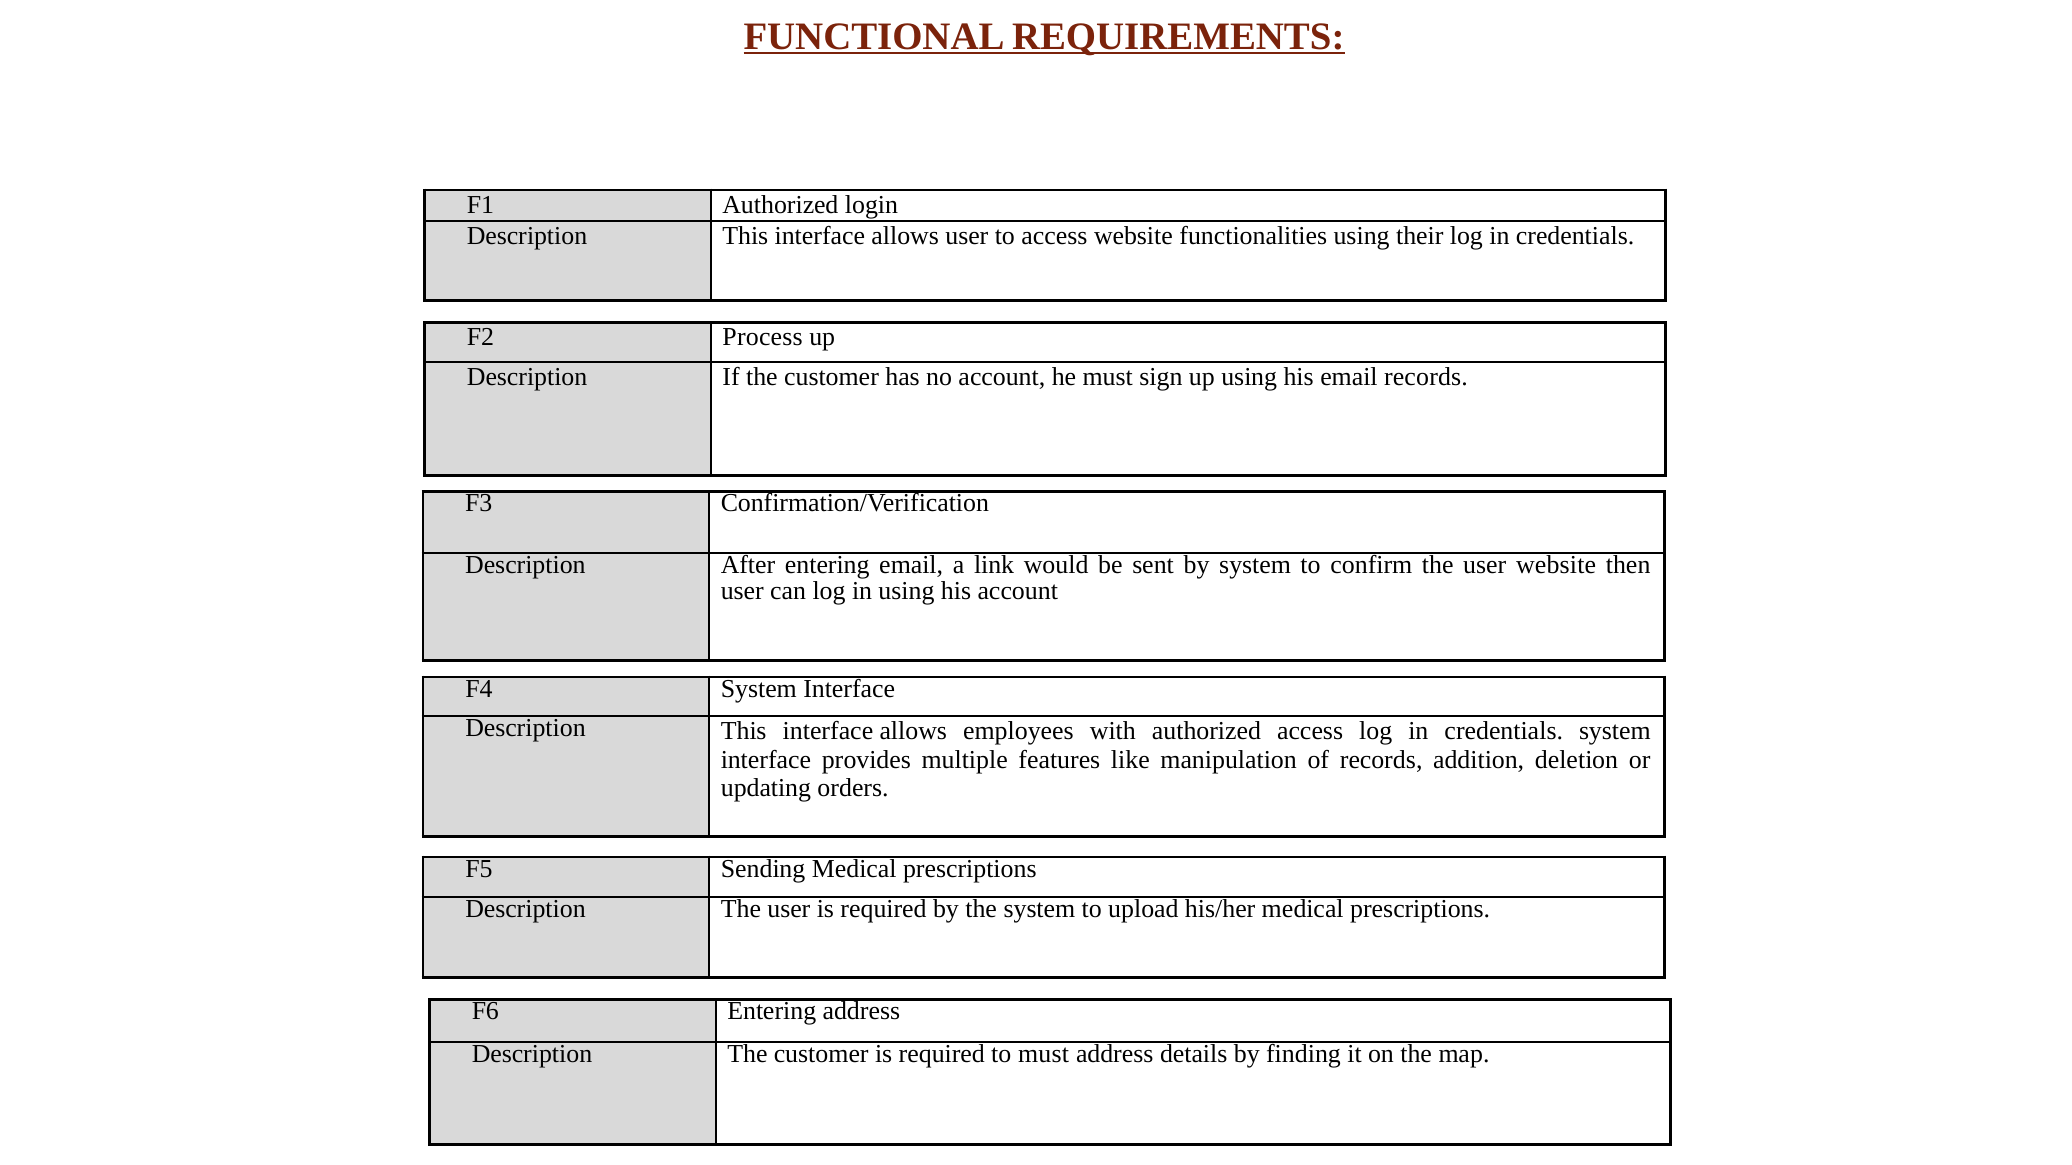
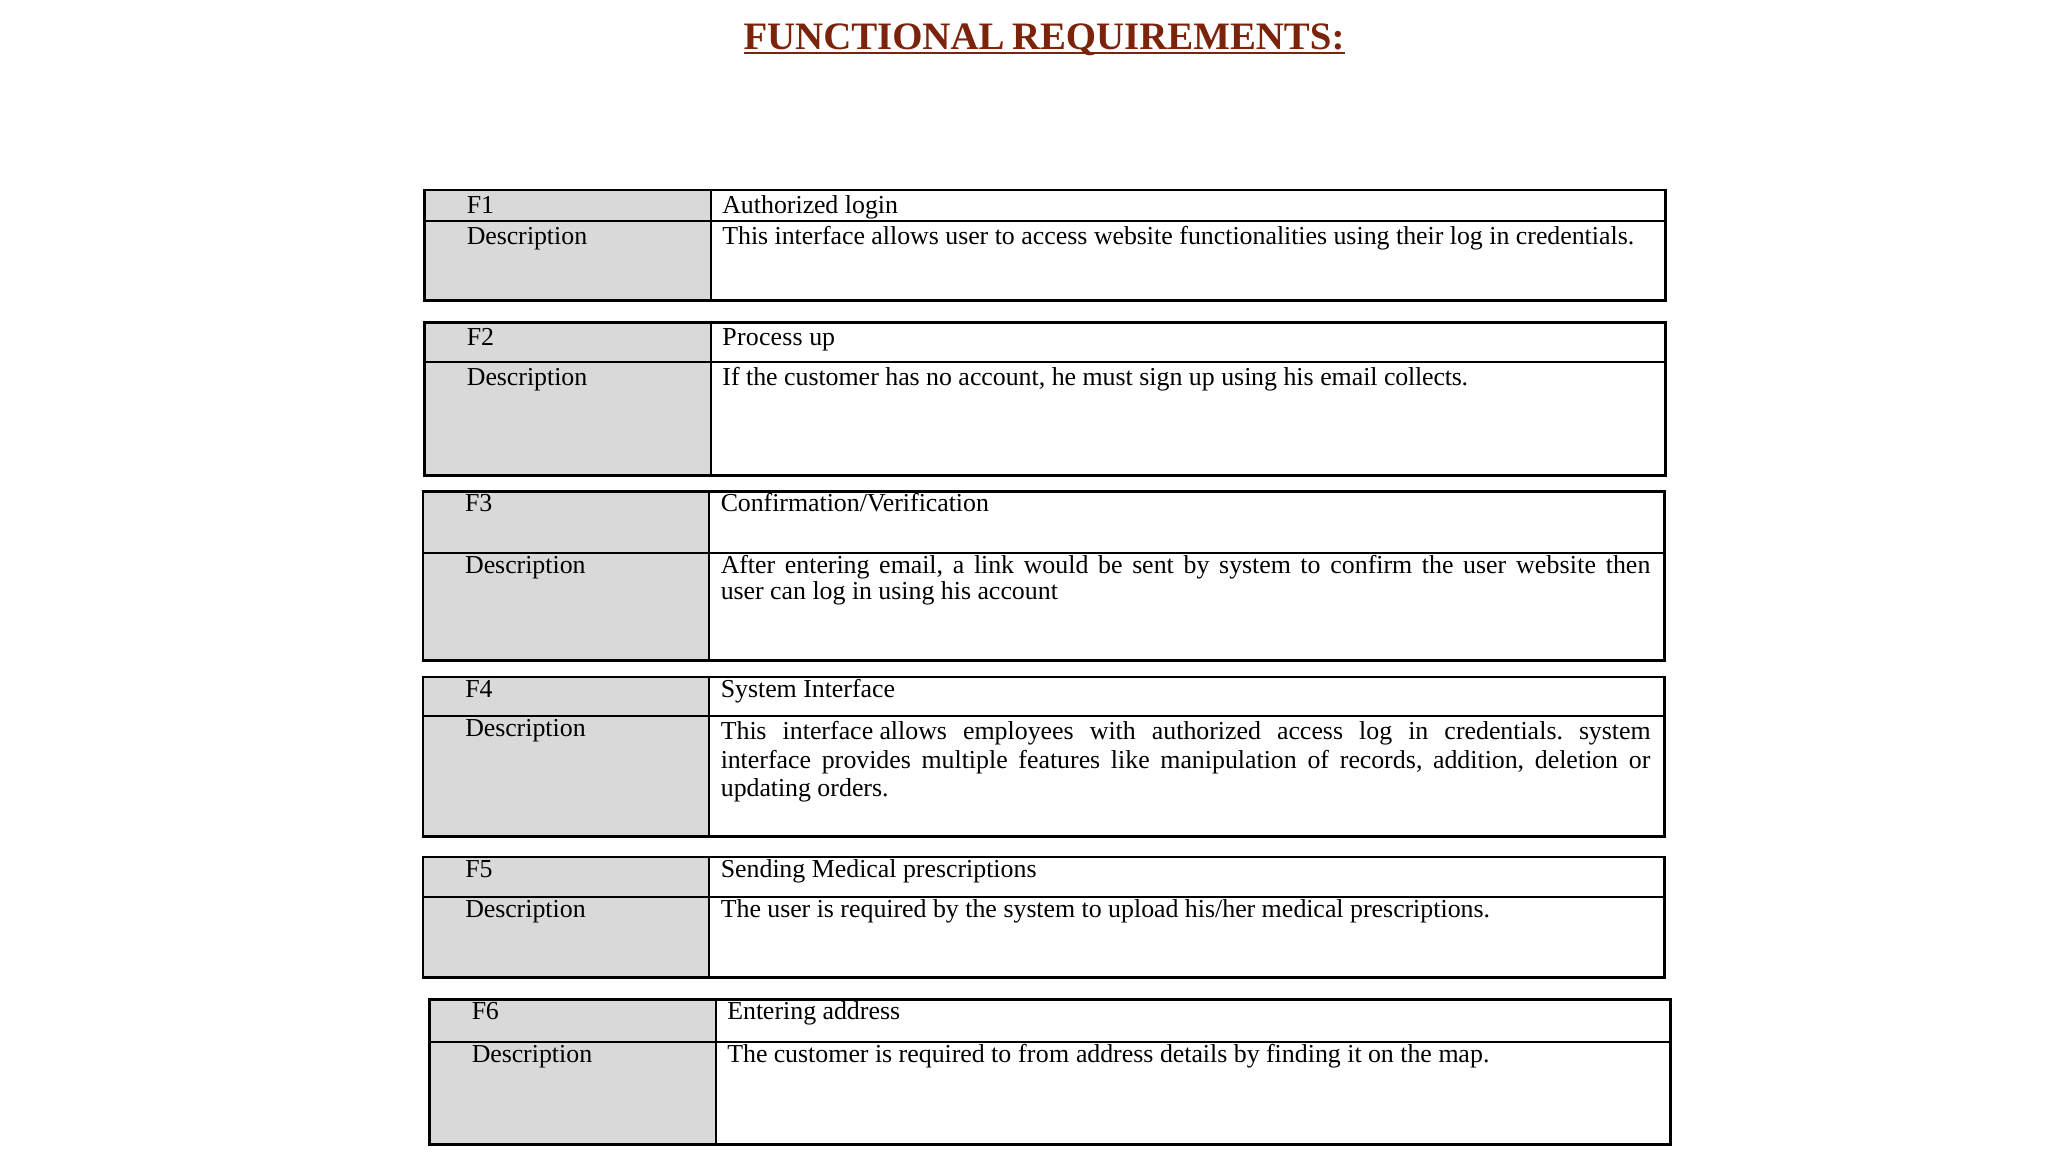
email records: records -> collects
to must: must -> from
